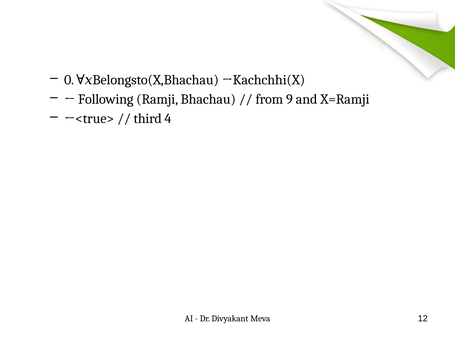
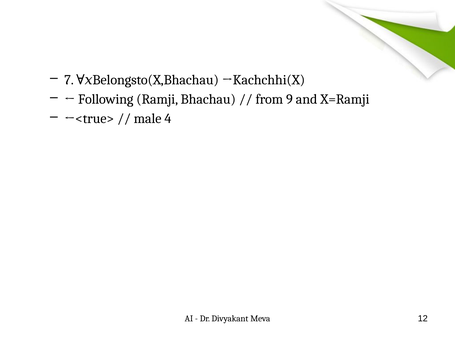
0: 0 -> 7
third: third -> male
